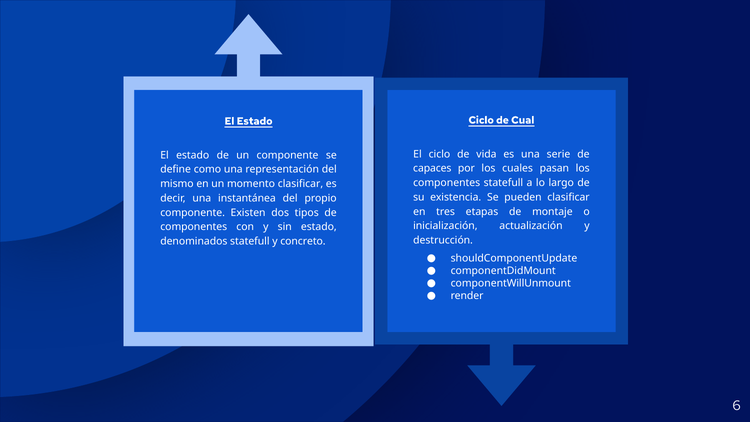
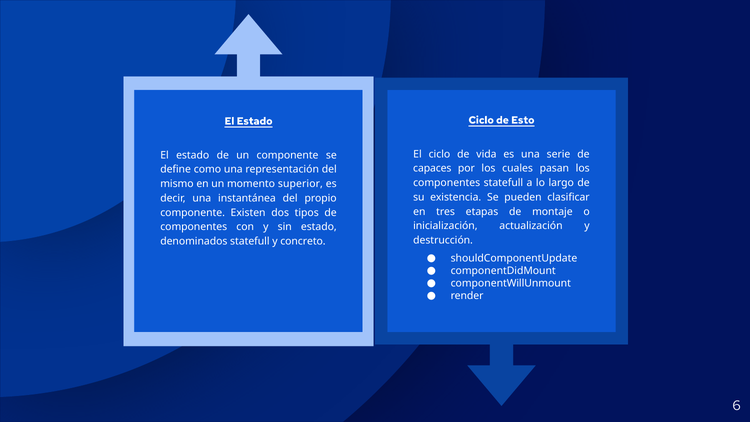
Cual: Cual -> Esto
momento clasificar: clasificar -> superior
